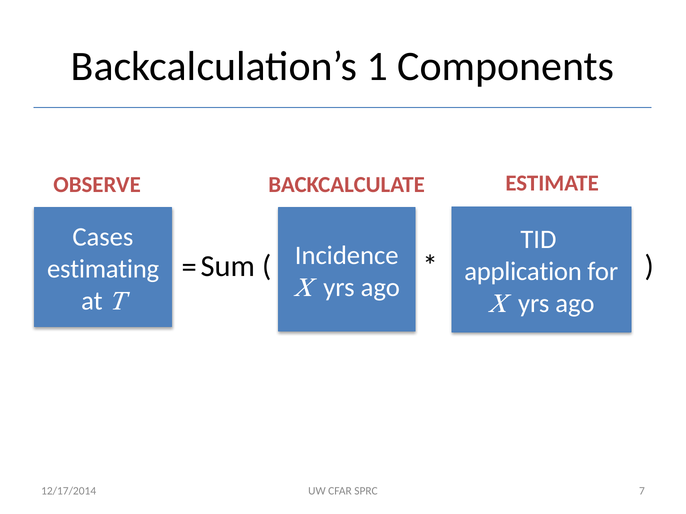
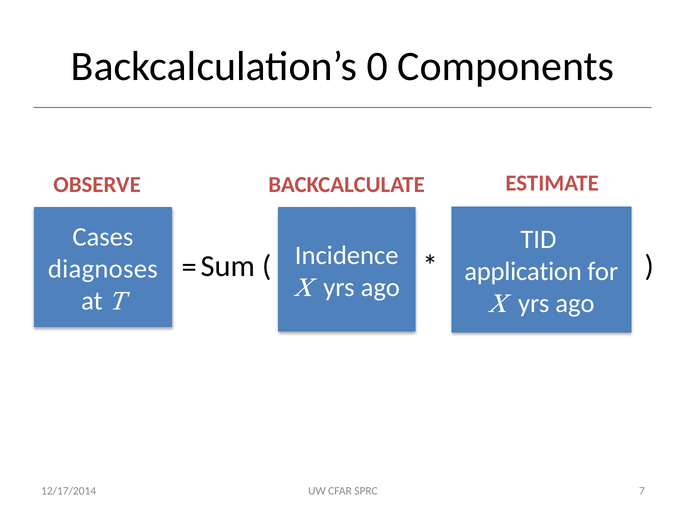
1: 1 -> 0
estimating: estimating -> diagnoses
